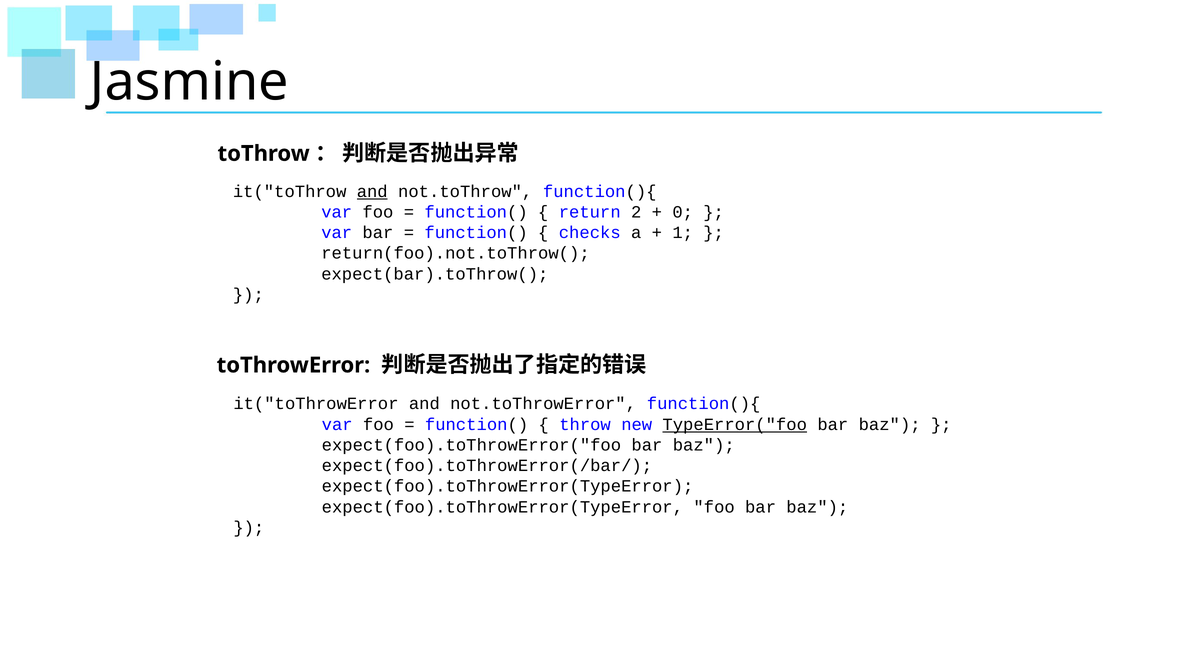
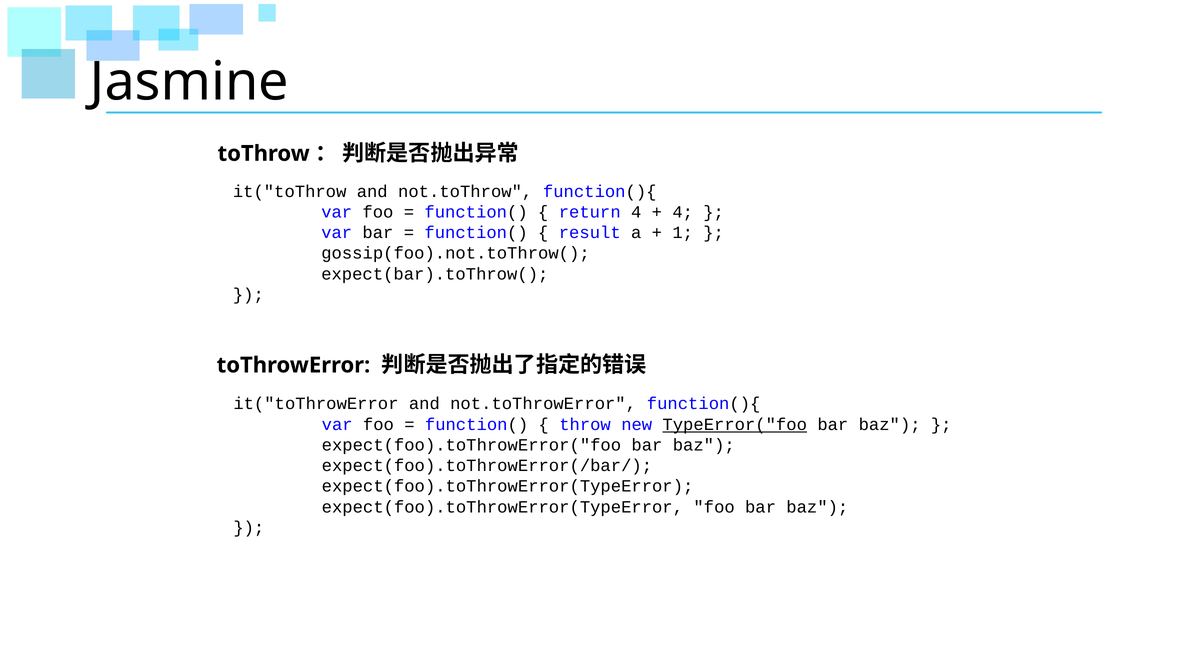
and at (372, 192) underline: present -> none
return 2: 2 -> 4
0 at (683, 212): 0 -> 4
checks: checks -> result
return(foo).not.toThrow(: return(foo).not.toThrow( -> gossip(foo).not.toThrow(
